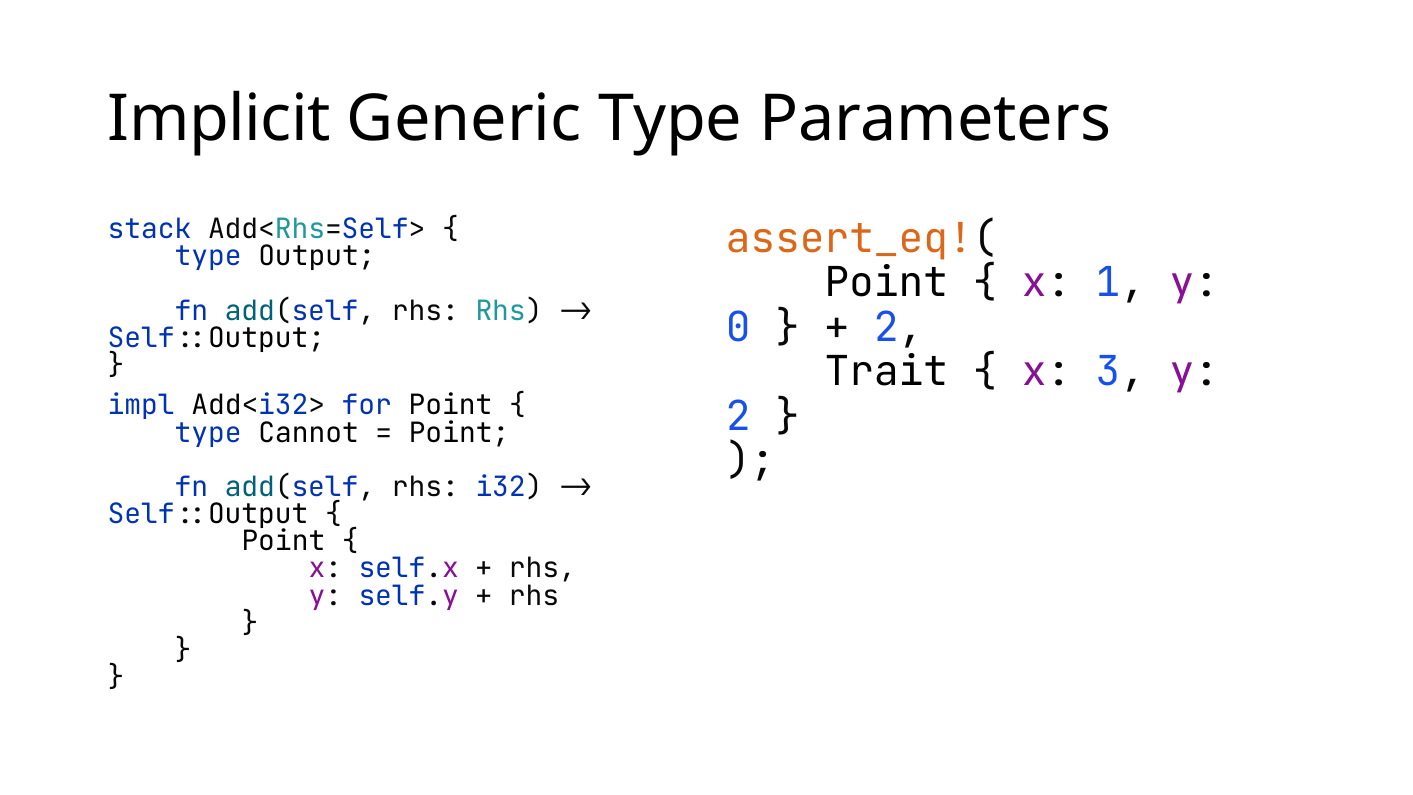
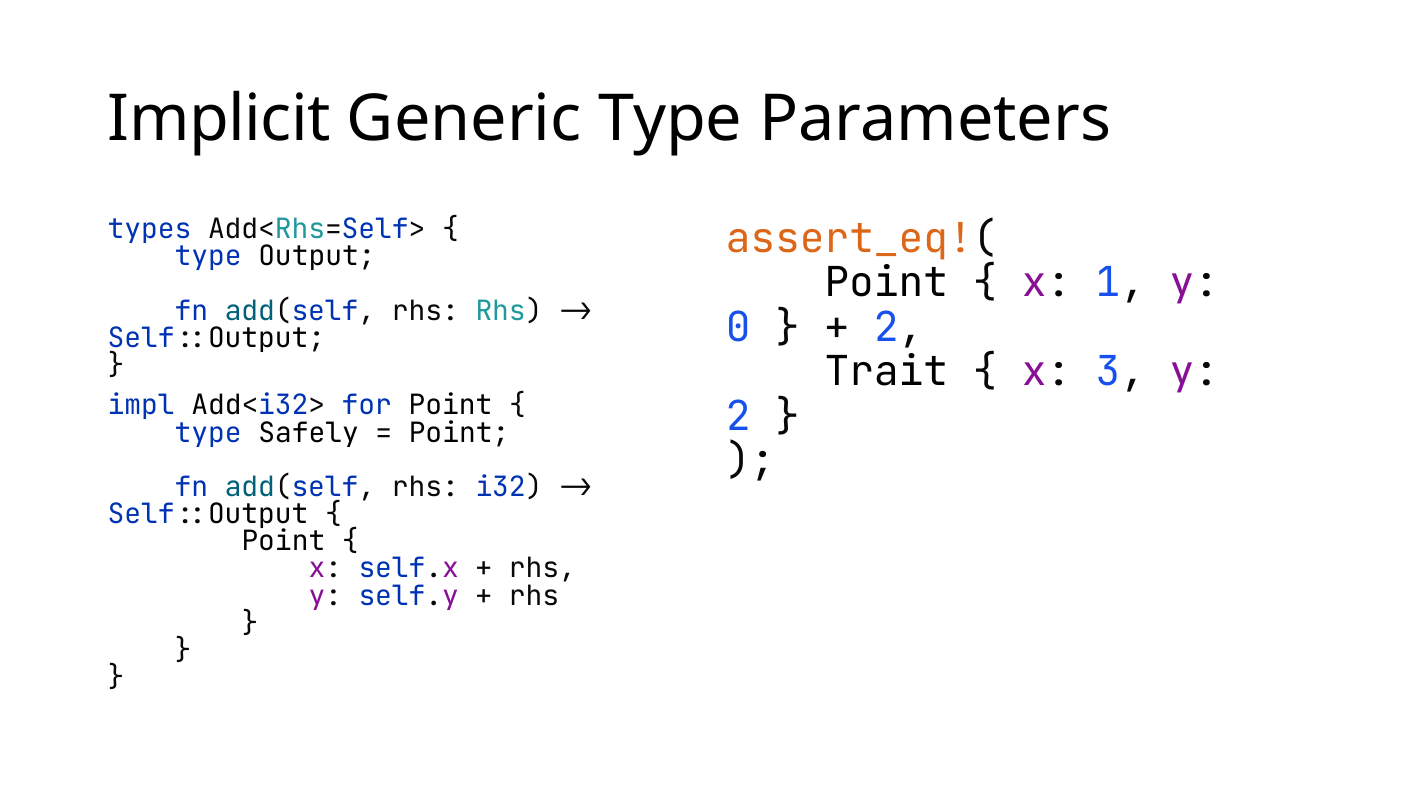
stack: stack -> types
Cannot: Cannot -> Safely
